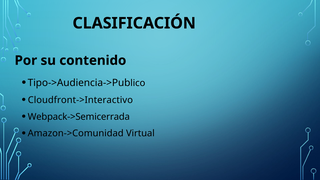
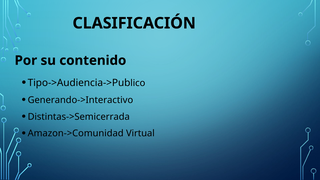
Cloudfront->Interactivo: Cloudfront->Interactivo -> Generando->Interactivo
Webpack->Semicerrada: Webpack->Semicerrada -> Distintas->Semicerrada
